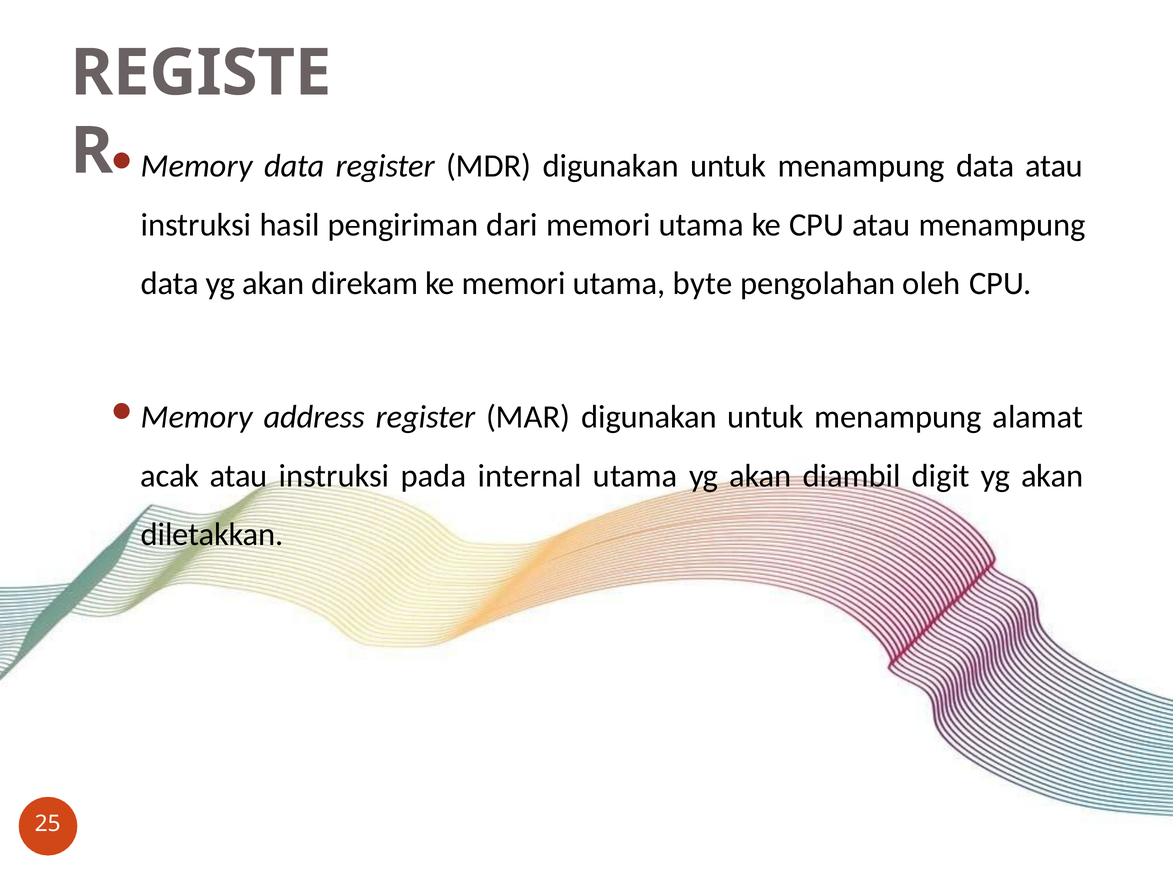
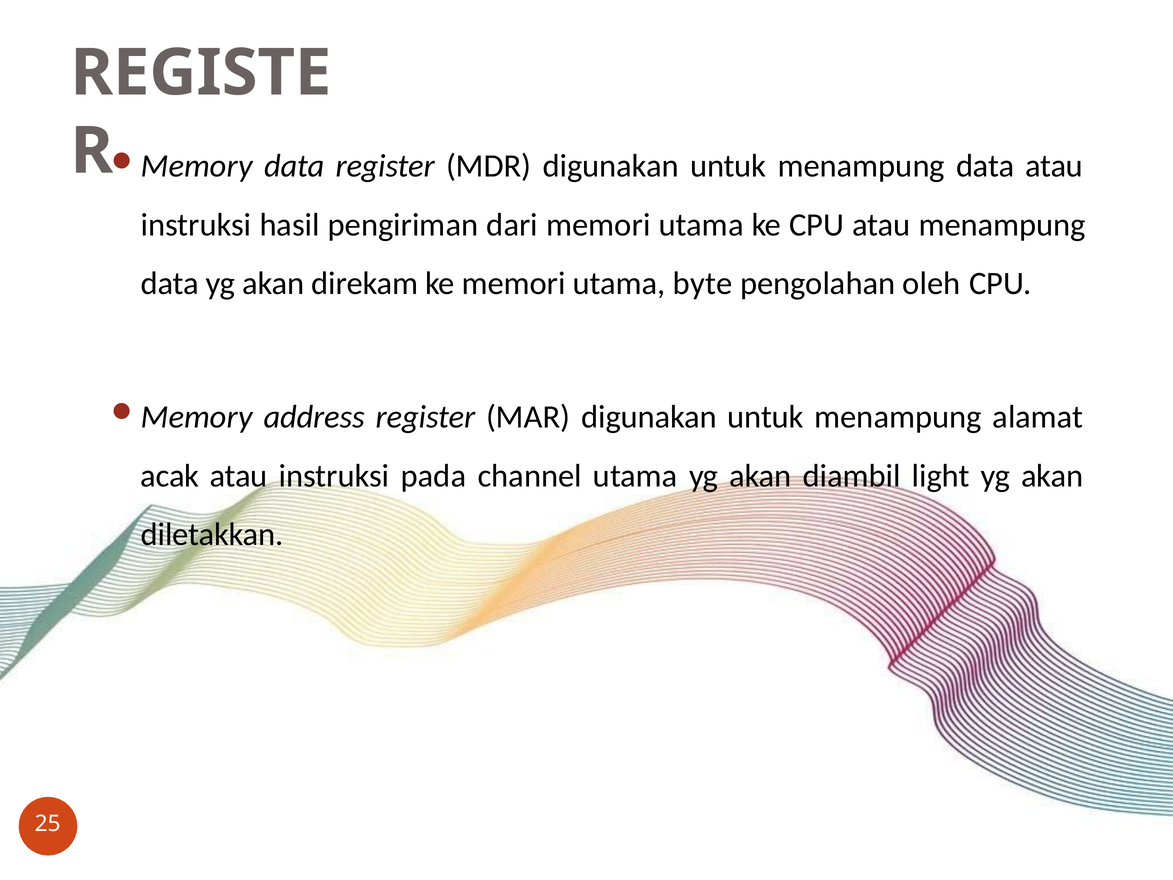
internal: internal -> channel
digit: digit -> light
